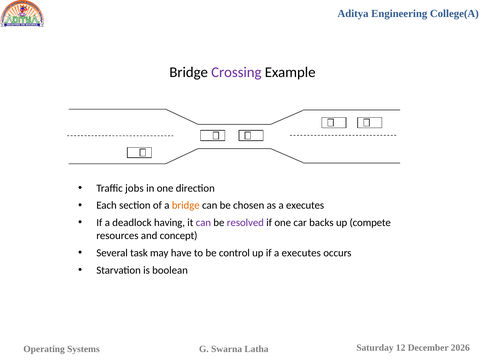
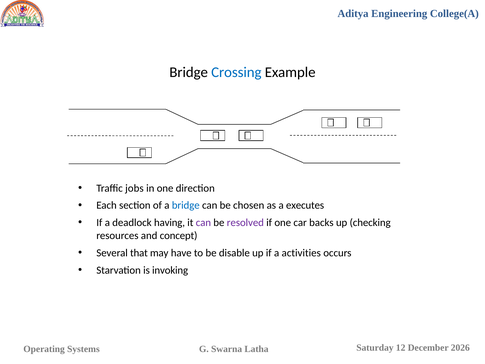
Crossing colour: purple -> blue
bridge at (186, 205) colour: orange -> blue
compete: compete -> checking
task: task -> that
control: control -> disable
if a executes: executes -> activities
boolean: boolean -> invoking
